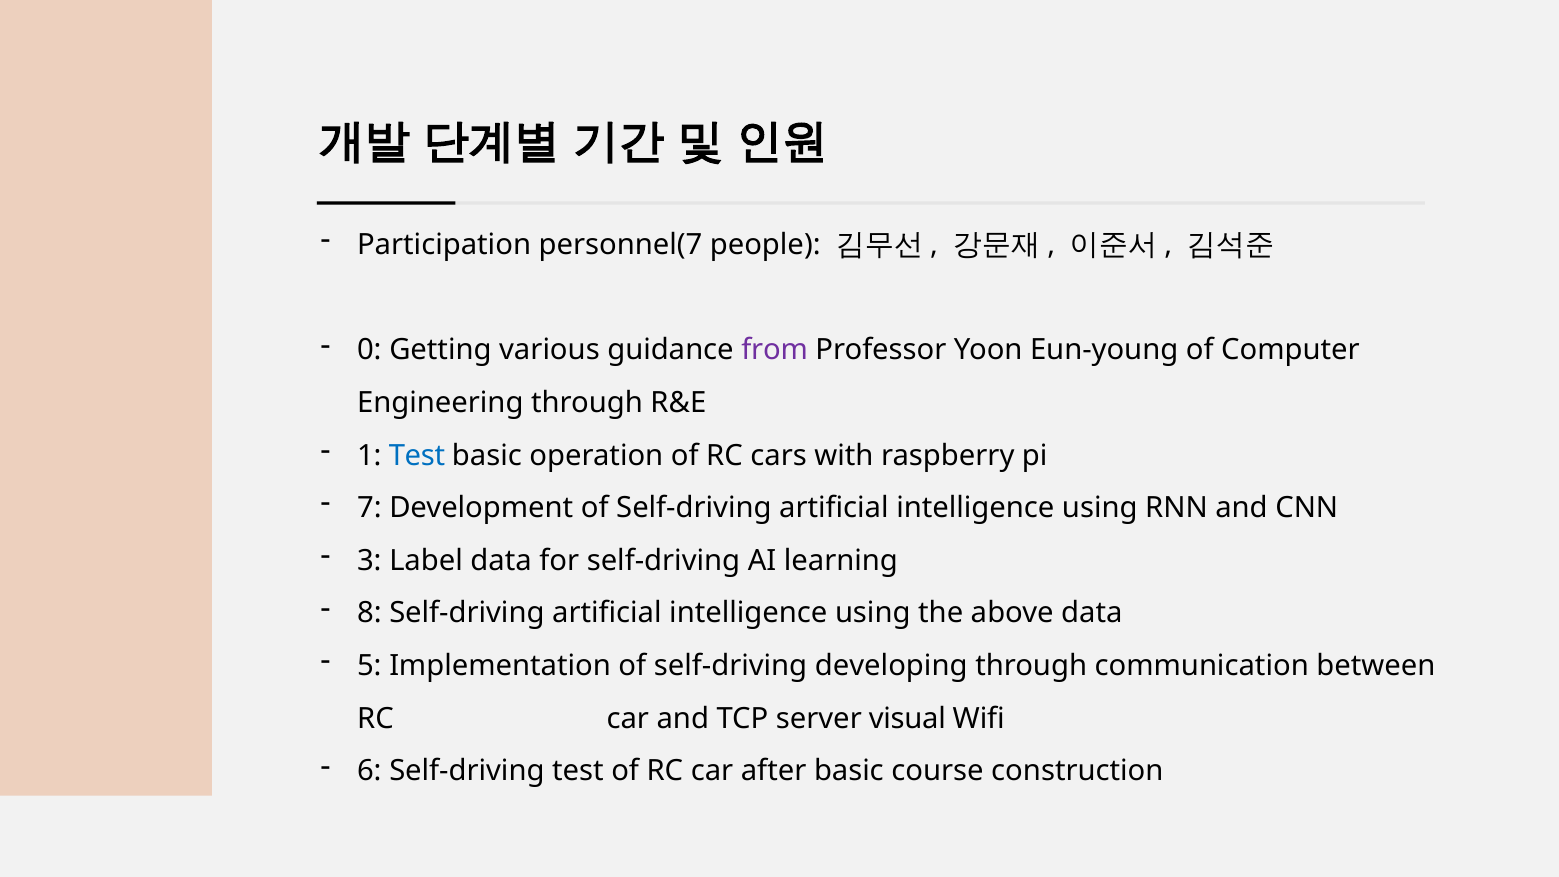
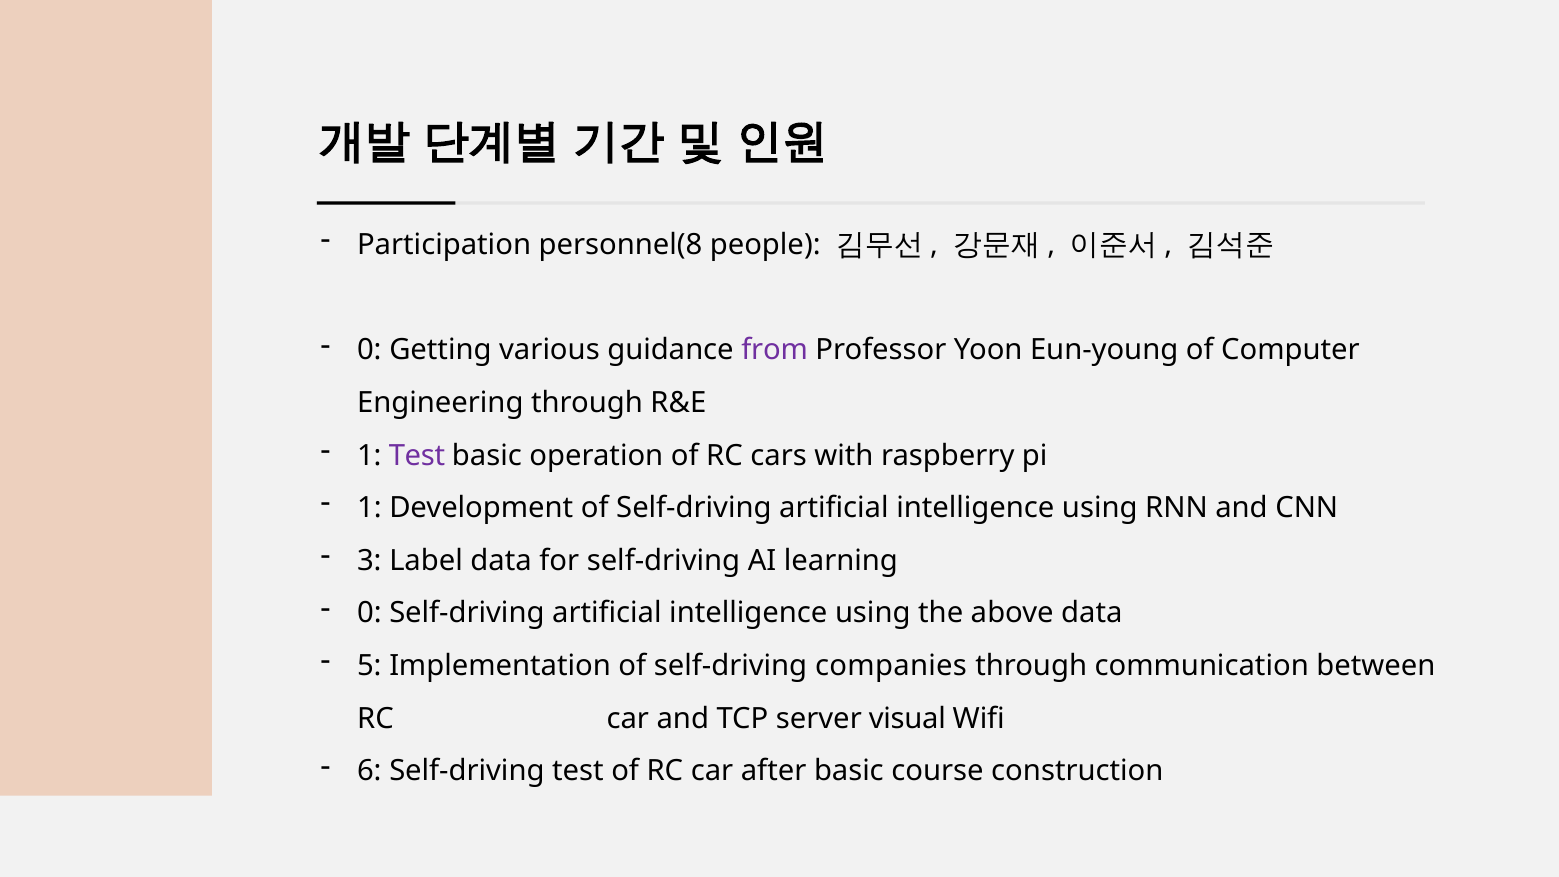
personnel(7: personnel(7 -> personnel(8
Test at (417, 455) colour: blue -> purple
7 at (369, 508): 7 -> 1
8 at (369, 613): 8 -> 0
developing: developing -> companies
